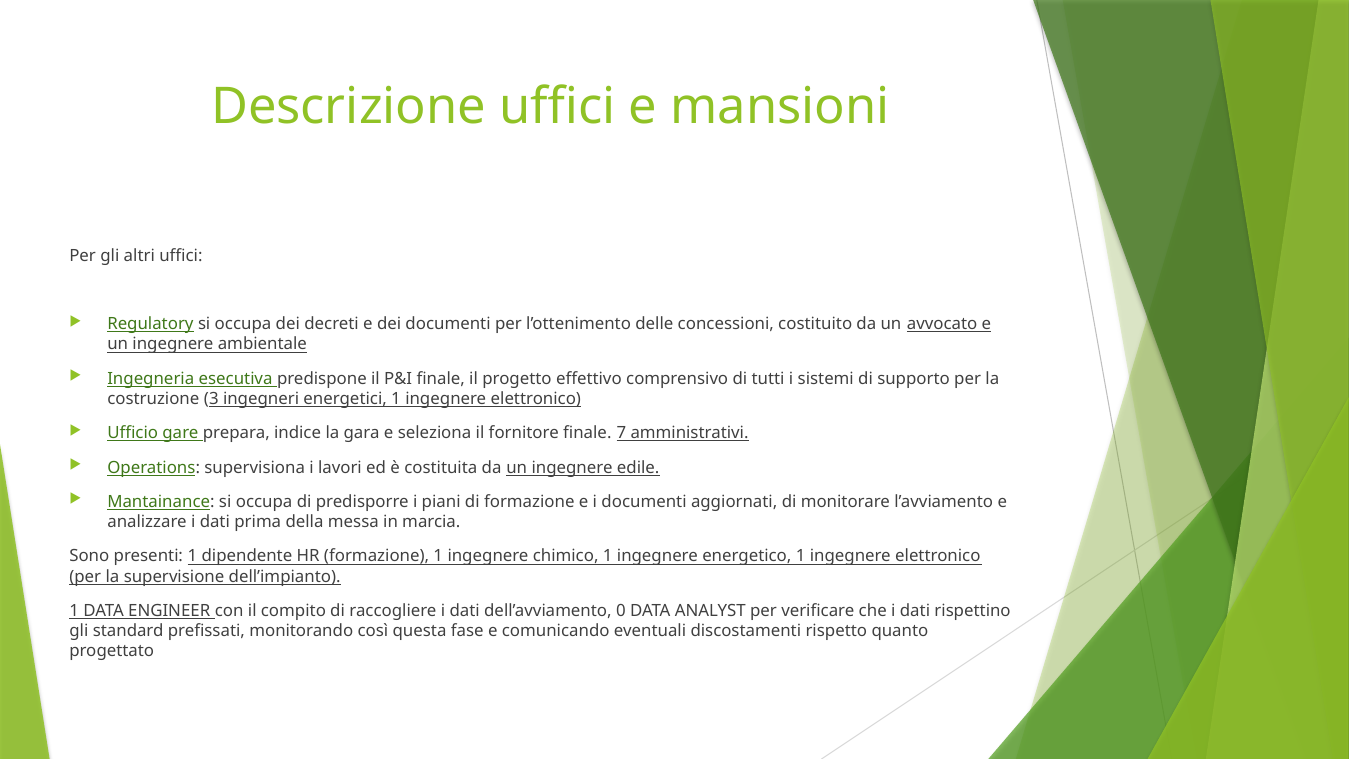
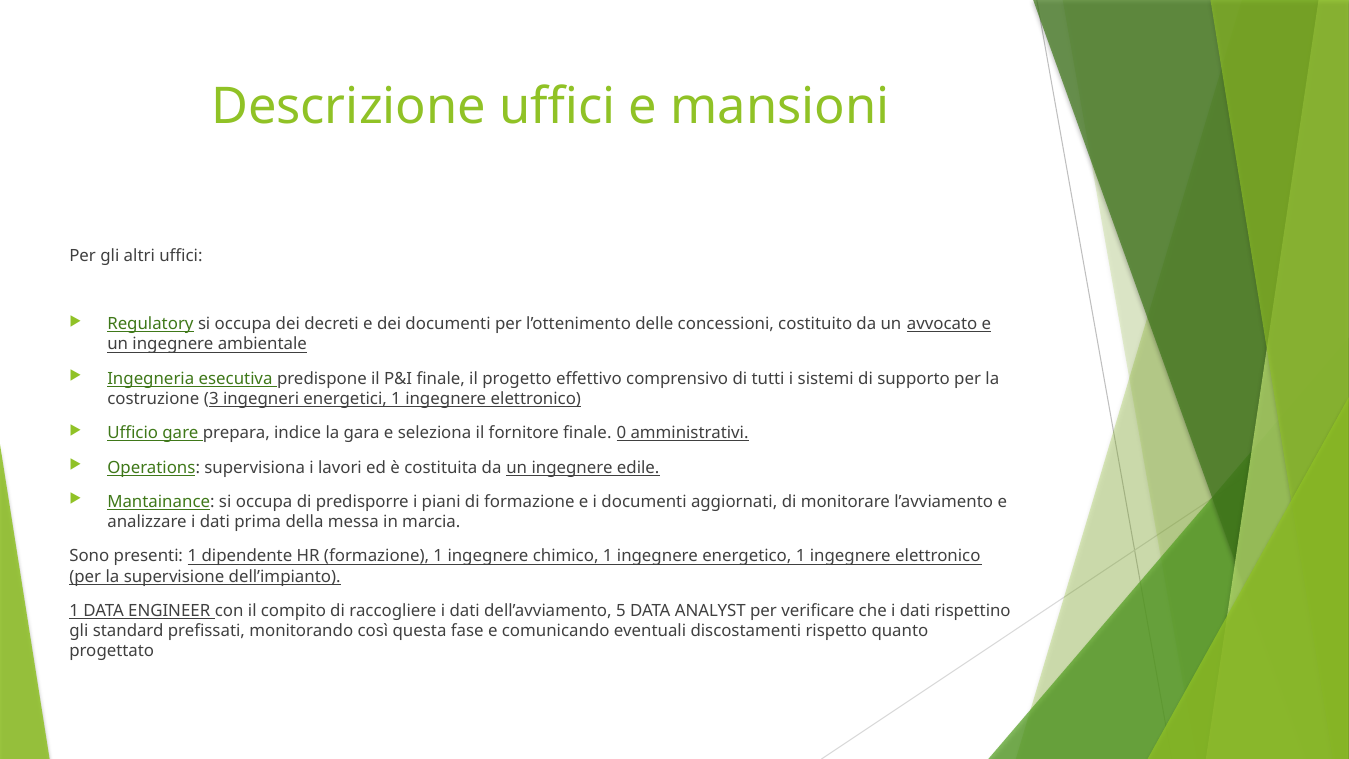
7: 7 -> 0
0: 0 -> 5
